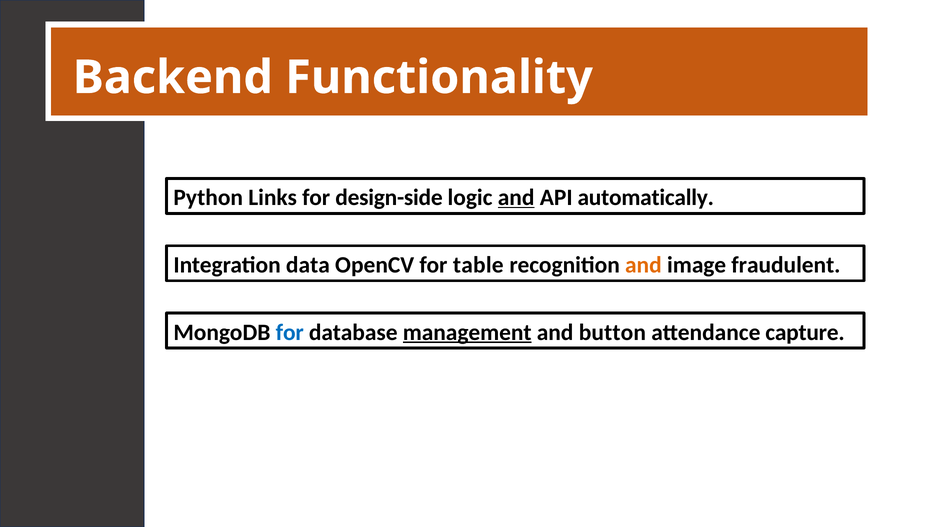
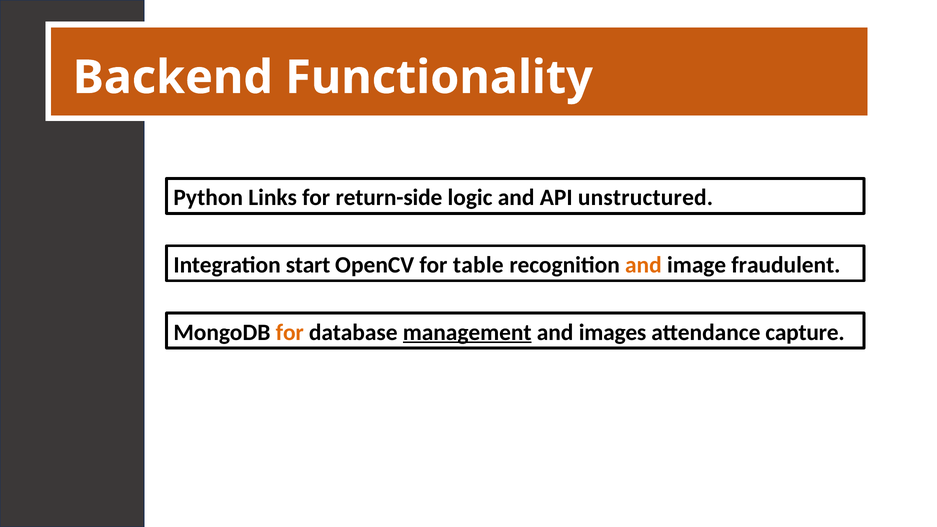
design-side: design-side -> return-side
and at (516, 197) underline: present -> none
automatically: automatically -> unstructured
data: data -> start
for at (290, 332) colour: blue -> orange
button: button -> images
